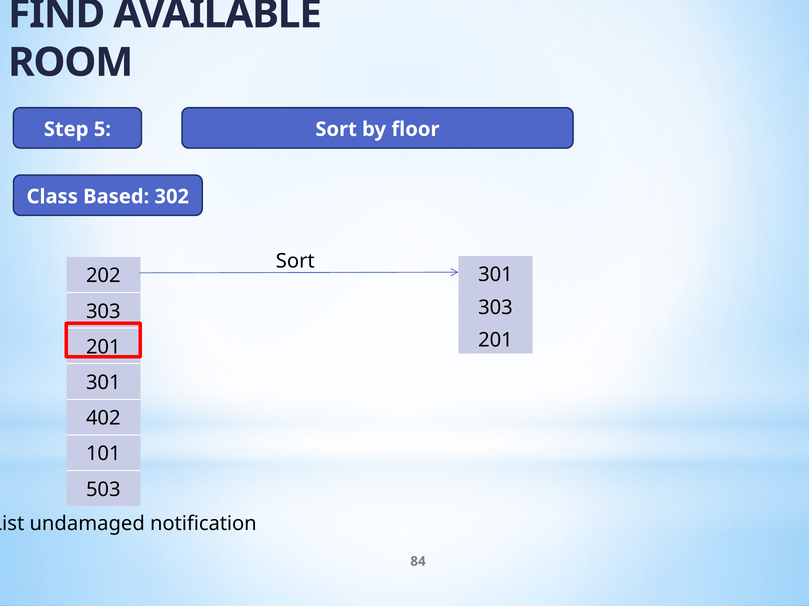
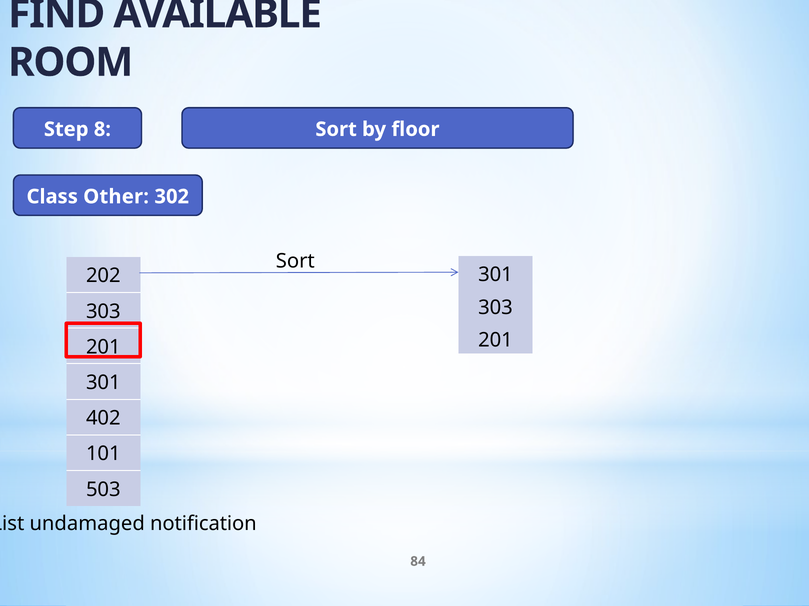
5: 5 -> 8
Based: Based -> Other
